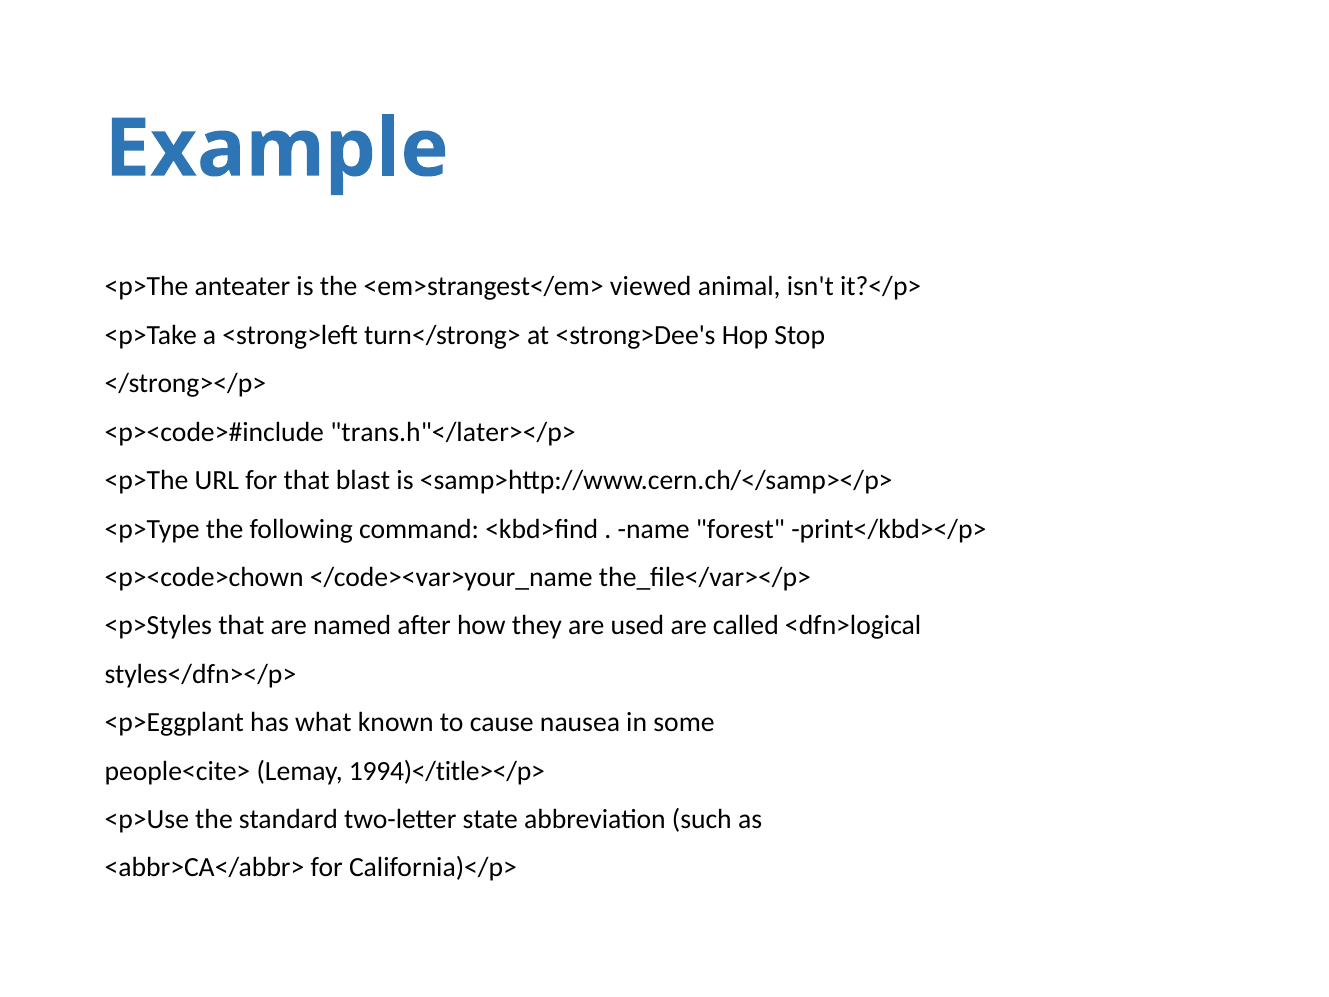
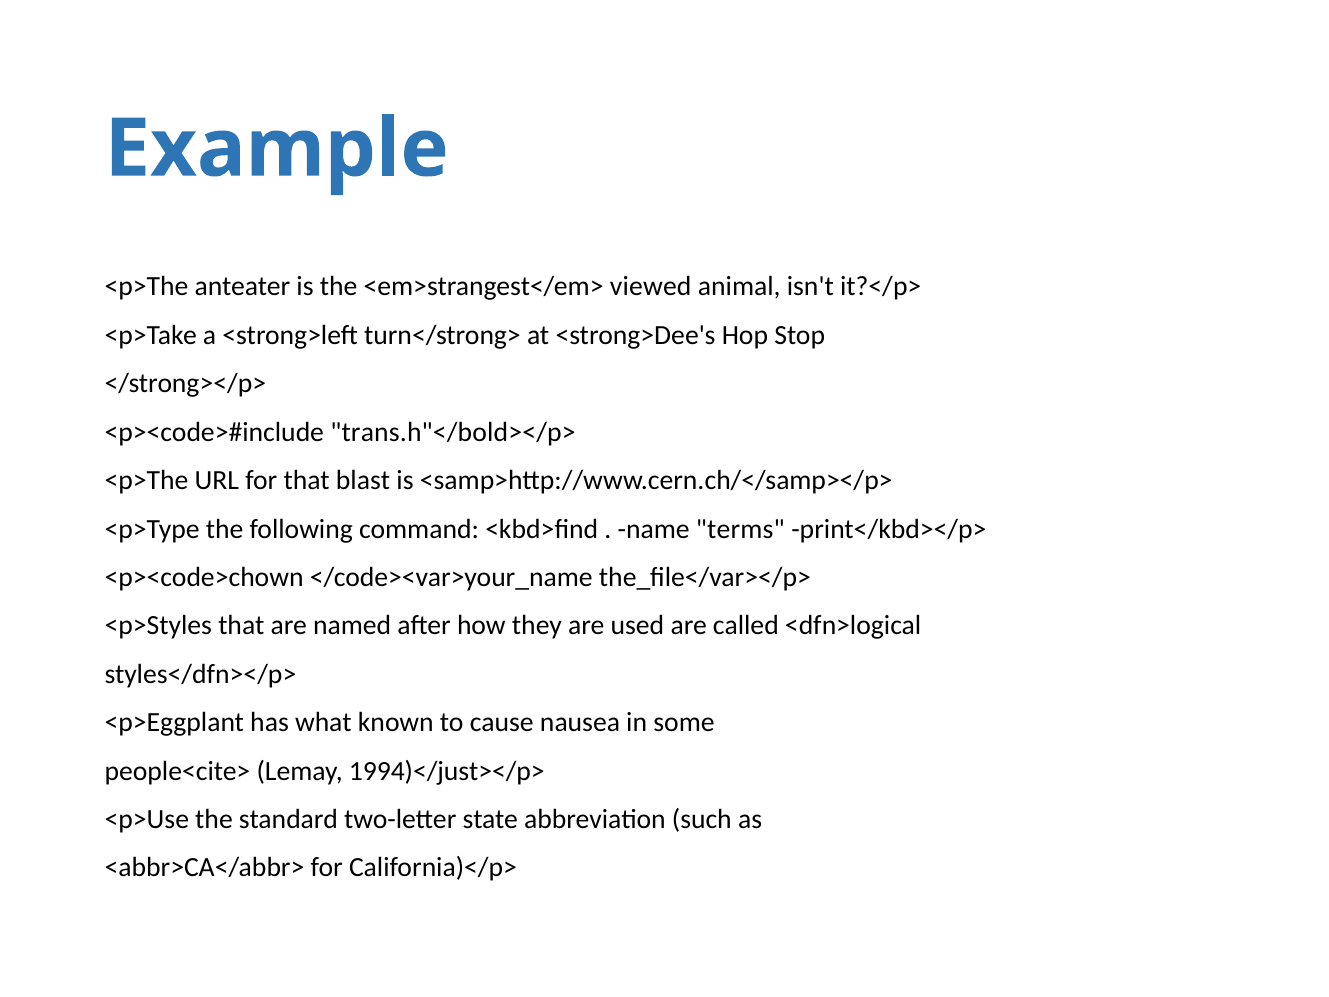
trans.h"</later></p>: trans.h"</later></p> -> trans.h"</bold></p>
forest: forest -> terms
1994)</title></p>: 1994)</title></p> -> 1994)</just></p>
